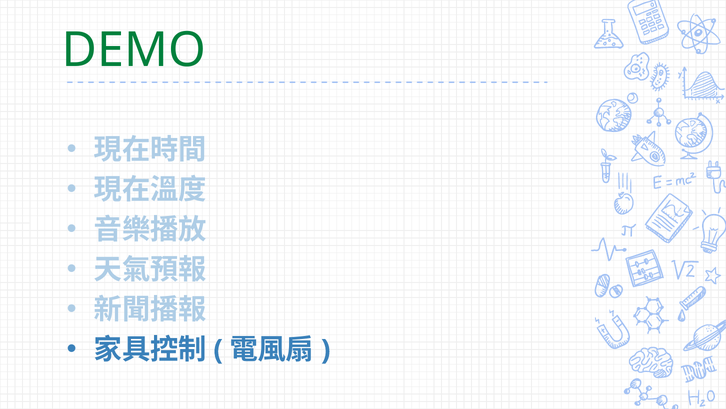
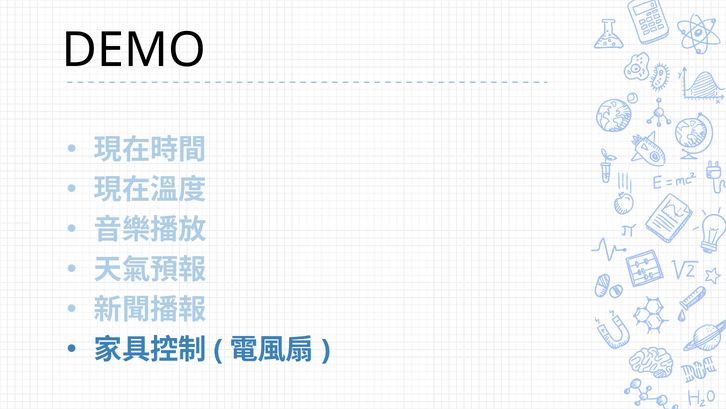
DEMO colour: green -> black
